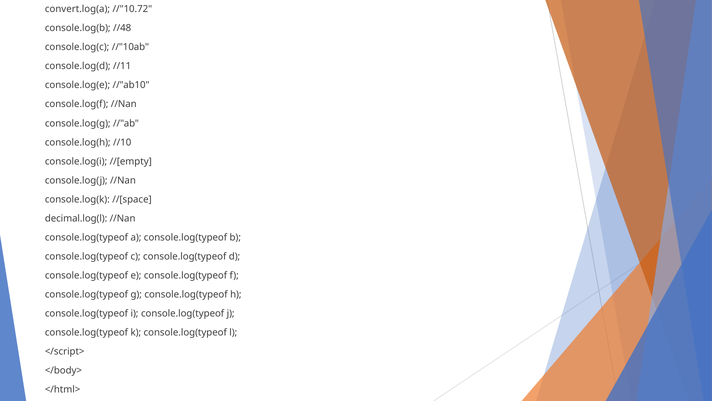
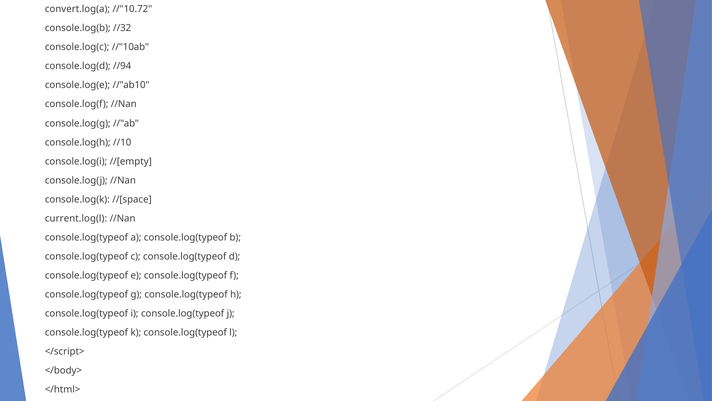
//48: //48 -> //32
//11: //11 -> //94
decimal.log(l: decimal.log(l -> current.log(l
